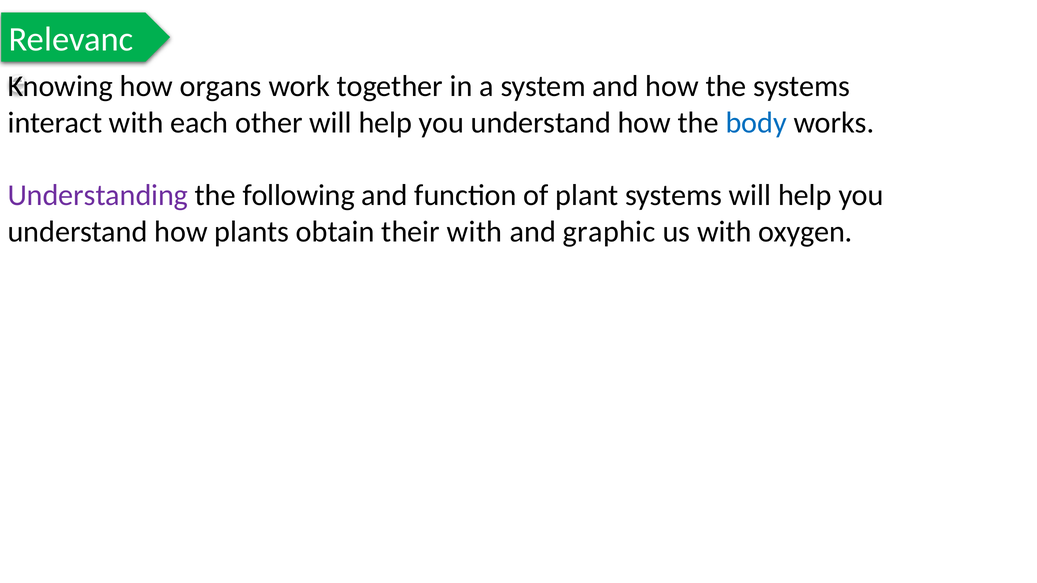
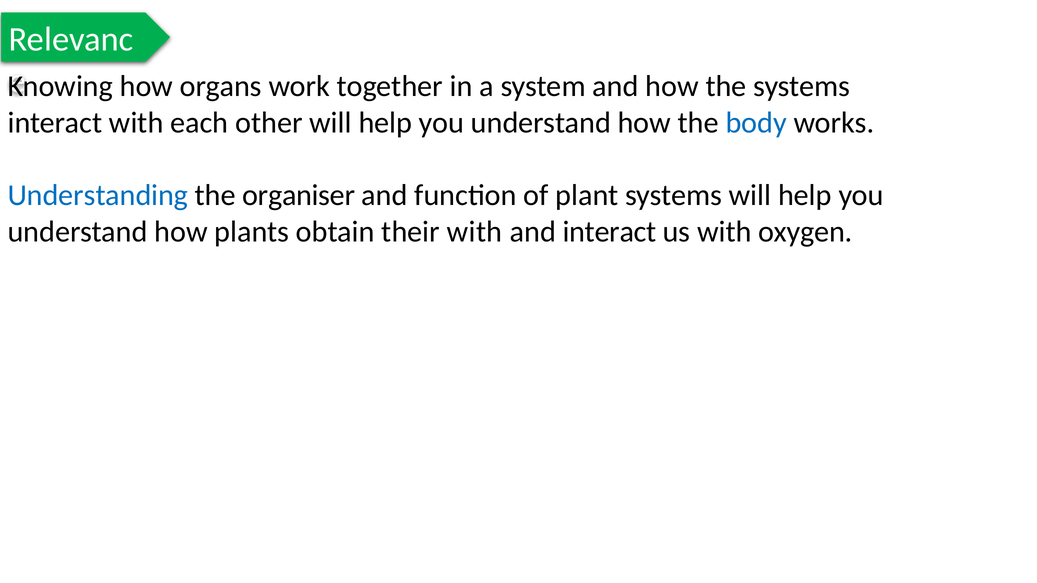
Understanding colour: purple -> blue
following: following -> organiser
and graphic: graphic -> interact
